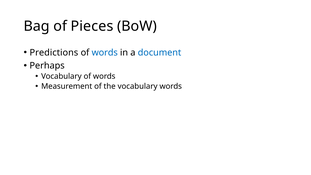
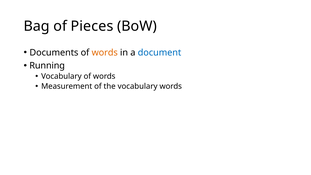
Predictions: Predictions -> Documents
words at (105, 53) colour: blue -> orange
Perhaps: Perhaps -> Running
